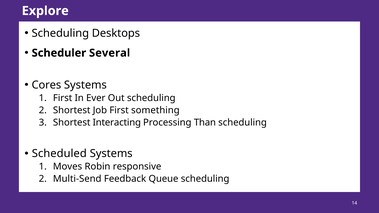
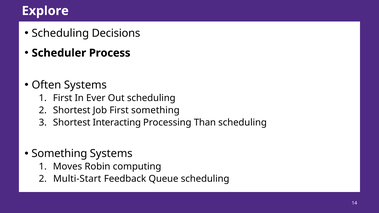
Desktops: Desktops -> Decisions
Several: Several -> Process
Cores: Cores -> Often
Scheduled at (59, 154): Scheduled -> Something
responsive: responsive -> computing
Multi-Send: Multi-Send -> Multi-Start
